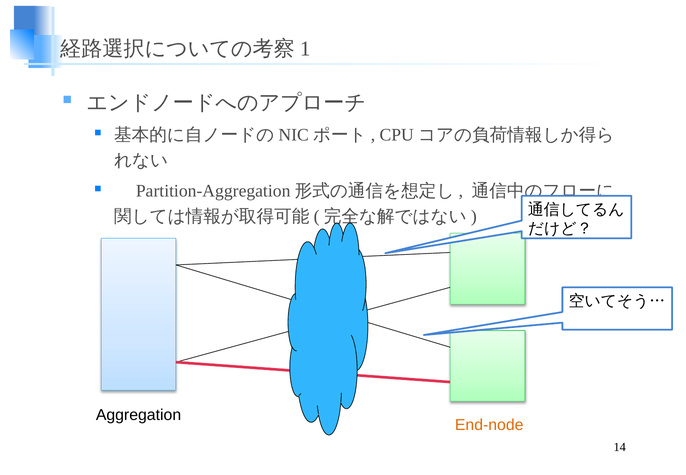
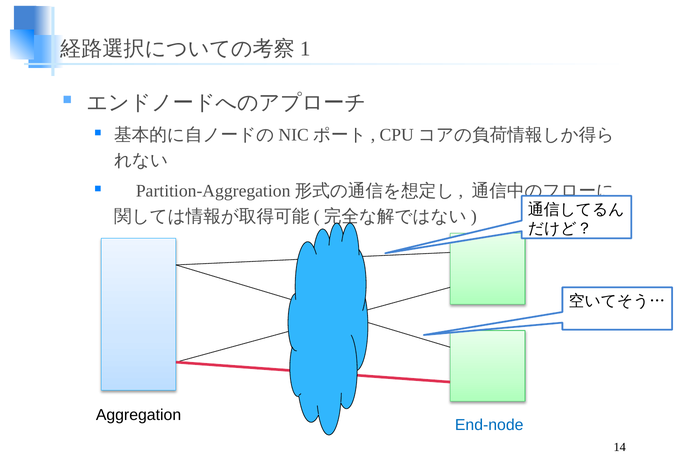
End-node colour: orange -> blue
